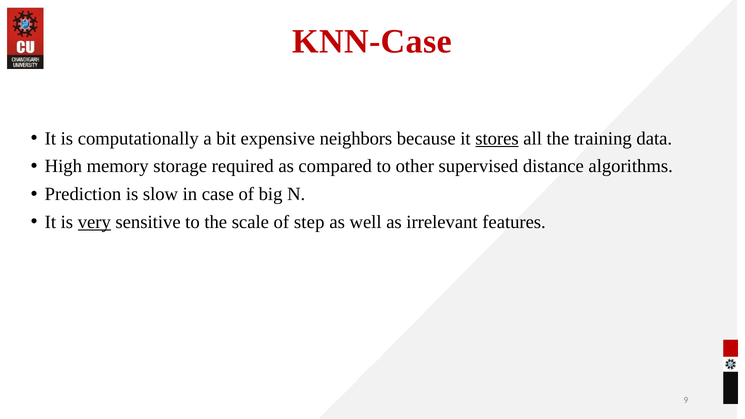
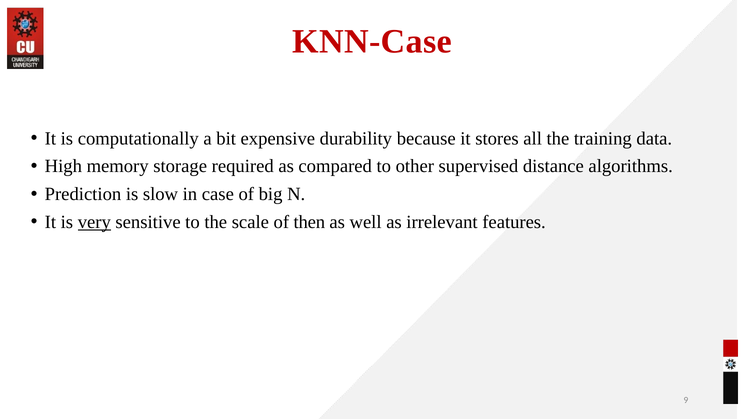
neighbors: neighbors -> durability
stores underline: present -> none
step: step -> then
